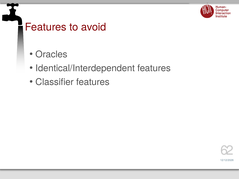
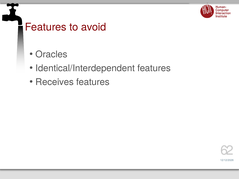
Classifier: Classifier -> Receives
